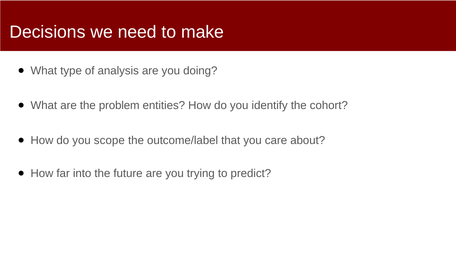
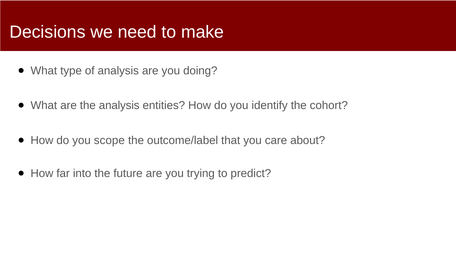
the problem: problem -> analysis
